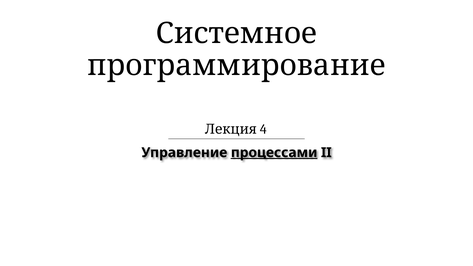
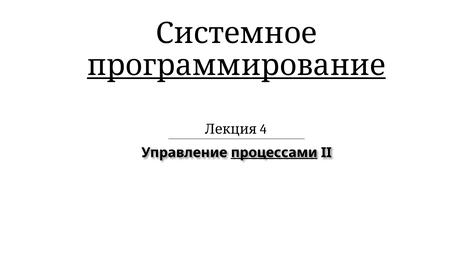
программирование underline: none -> present
